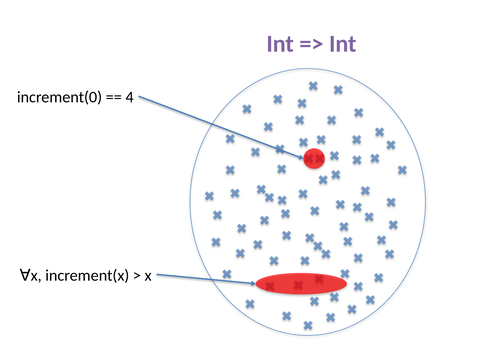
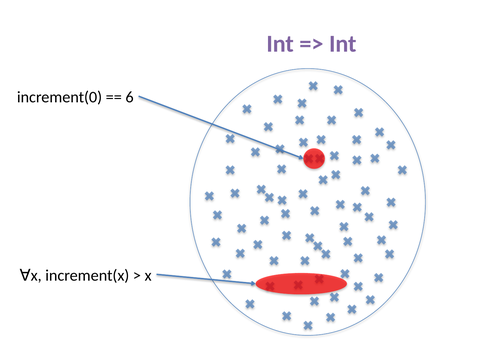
4: 4 -> 6
